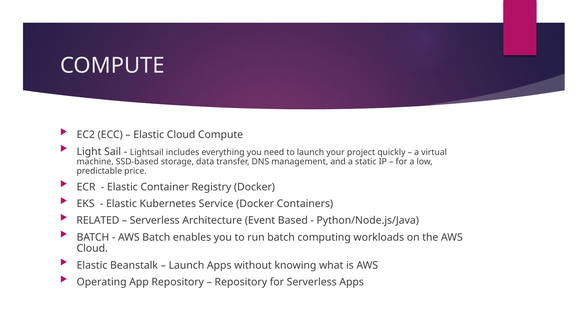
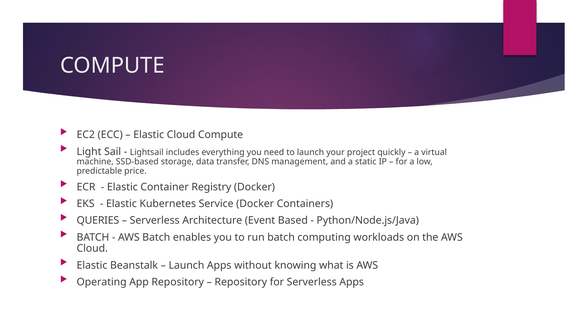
RELATED: RELATED -> QUERIES
